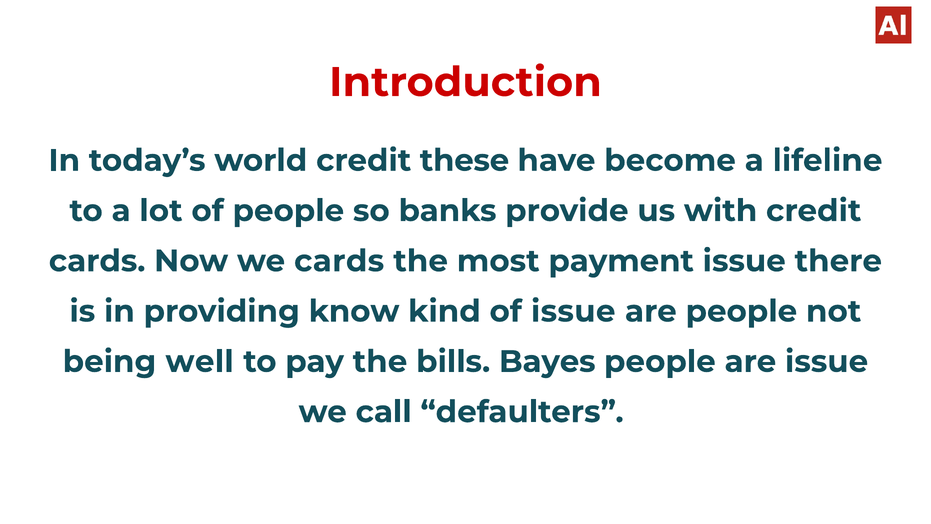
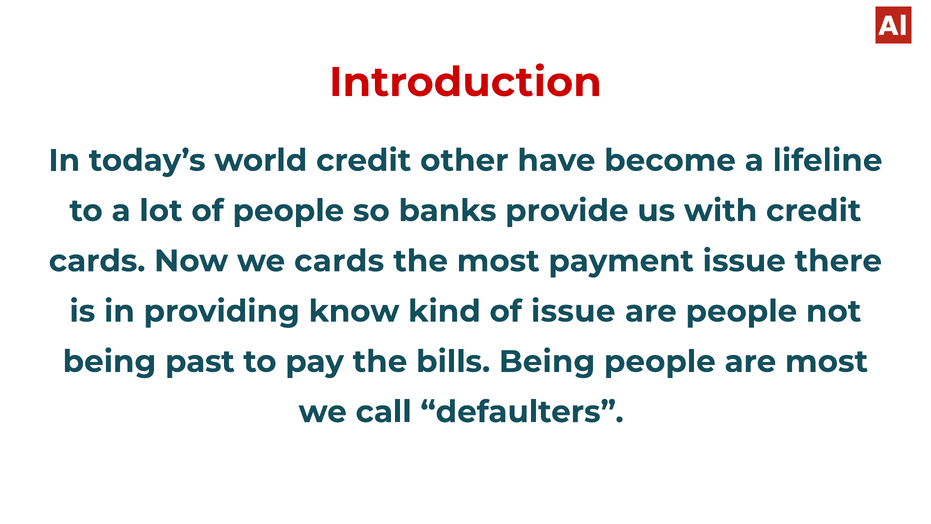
these: these -> other
well: well -> past
bills Bayes: Bayes -> Being
are issue: issue -> most
